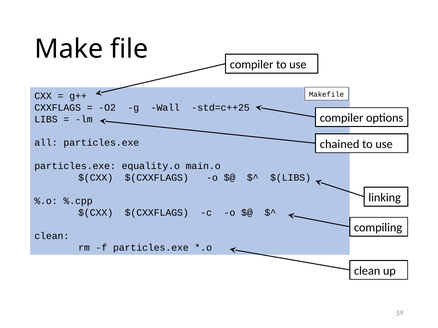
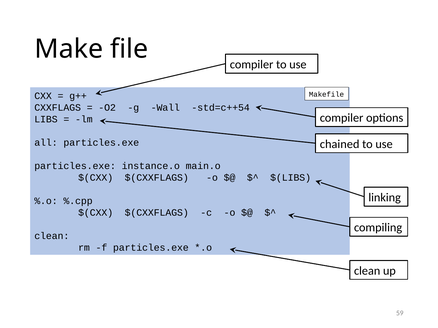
std=c++25: std=c++25 -> std=c++54
equality.o: equality.o -> instance.o
